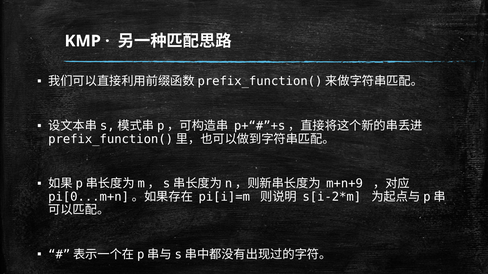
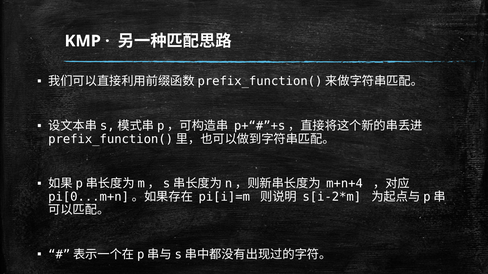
m+n+9: m+n+9 -> m+n+4
